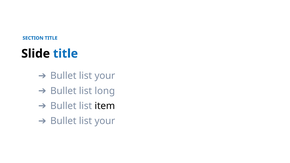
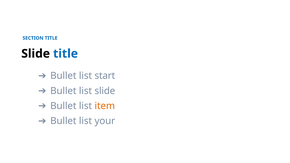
your at (105, 76): your -> start
list long: long -> slide
item colour: black -> orange
